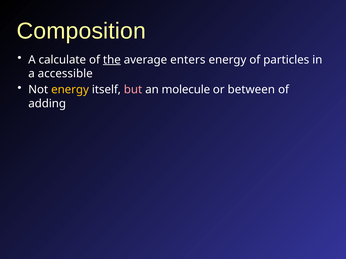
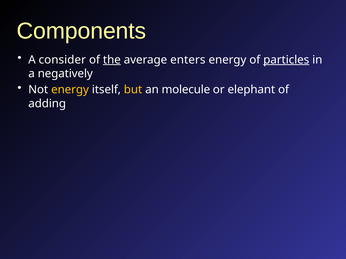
Composition: Composition -> Components
calculate: calculate -> consider
particles underline: none -> present
accessible: accessible -> negatively
but colour: pink -> yellow
between: between -> elephant
